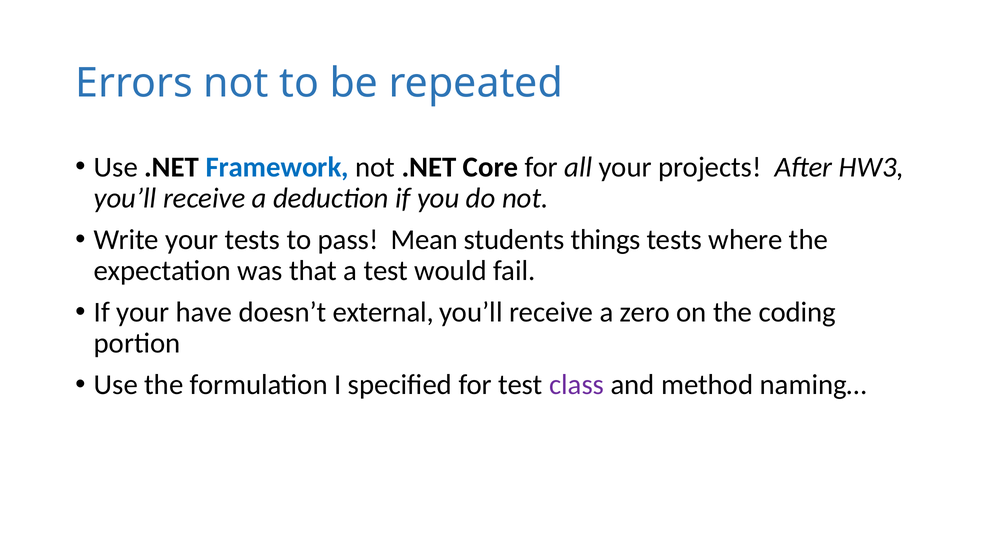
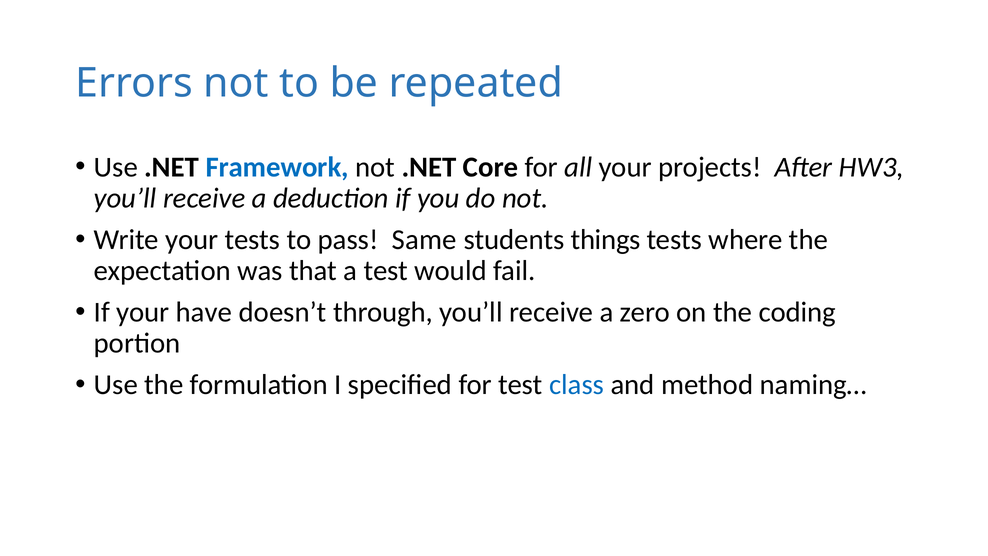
Mean: Mean -> Same
external: external -> through
class colour: purple -> blue
